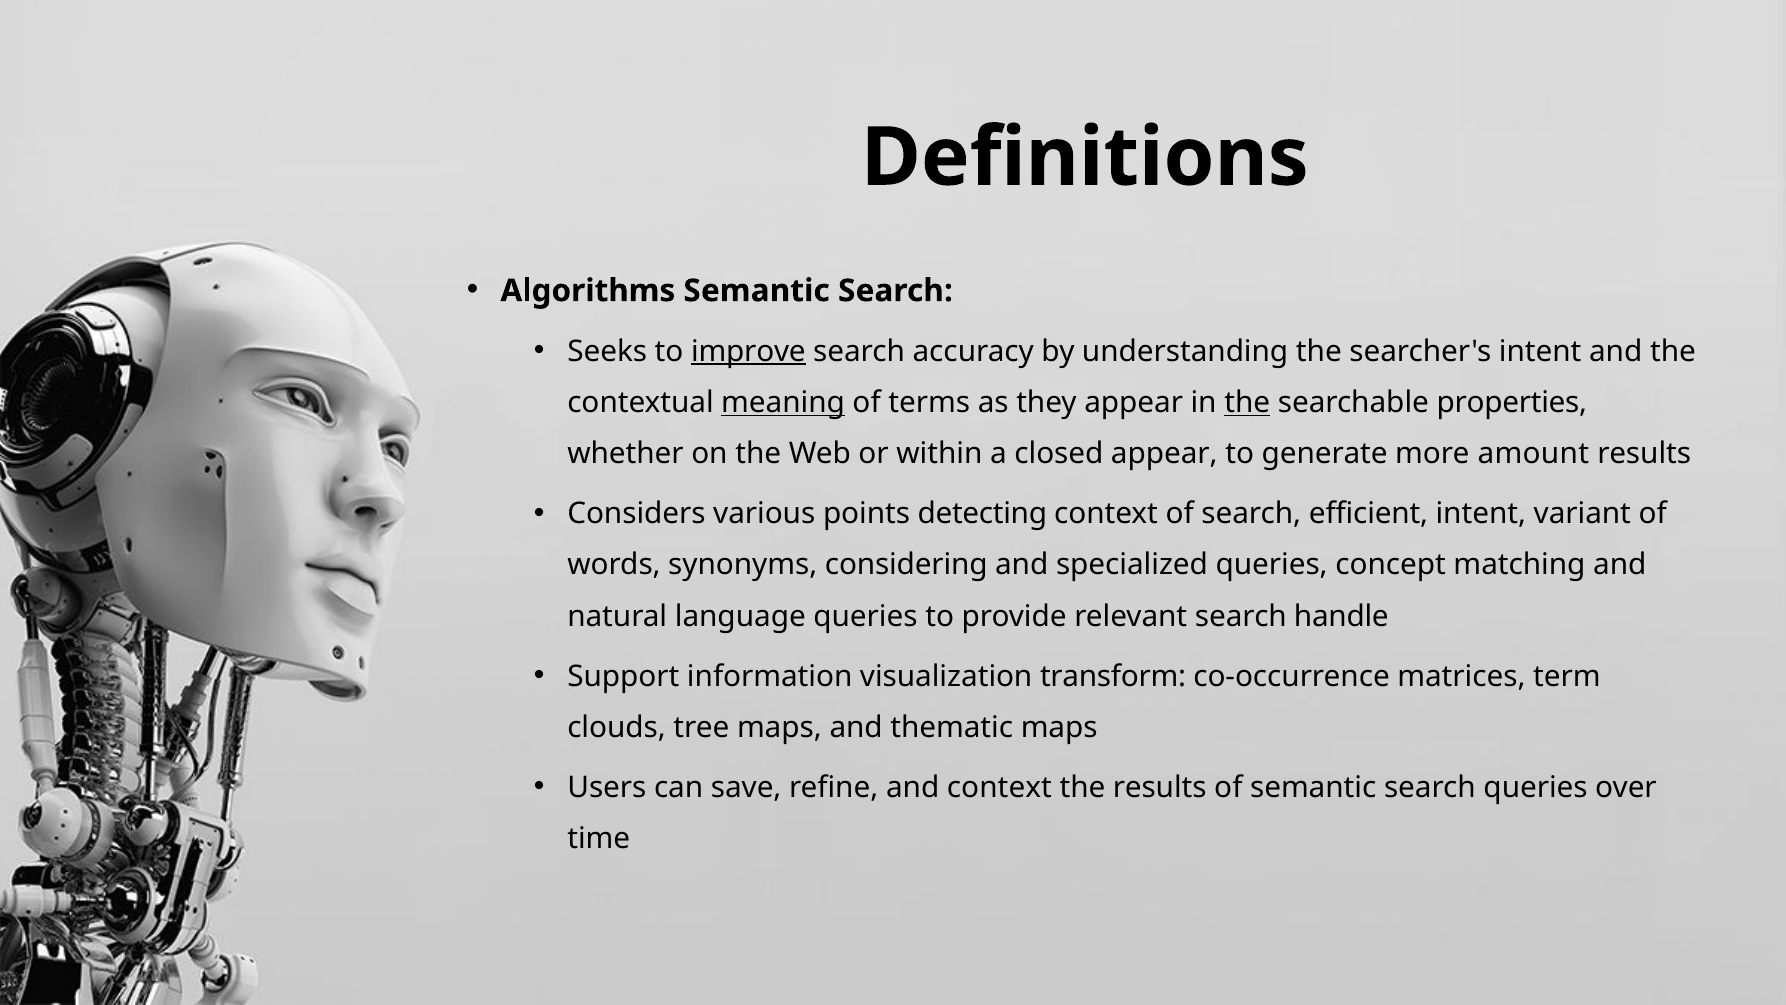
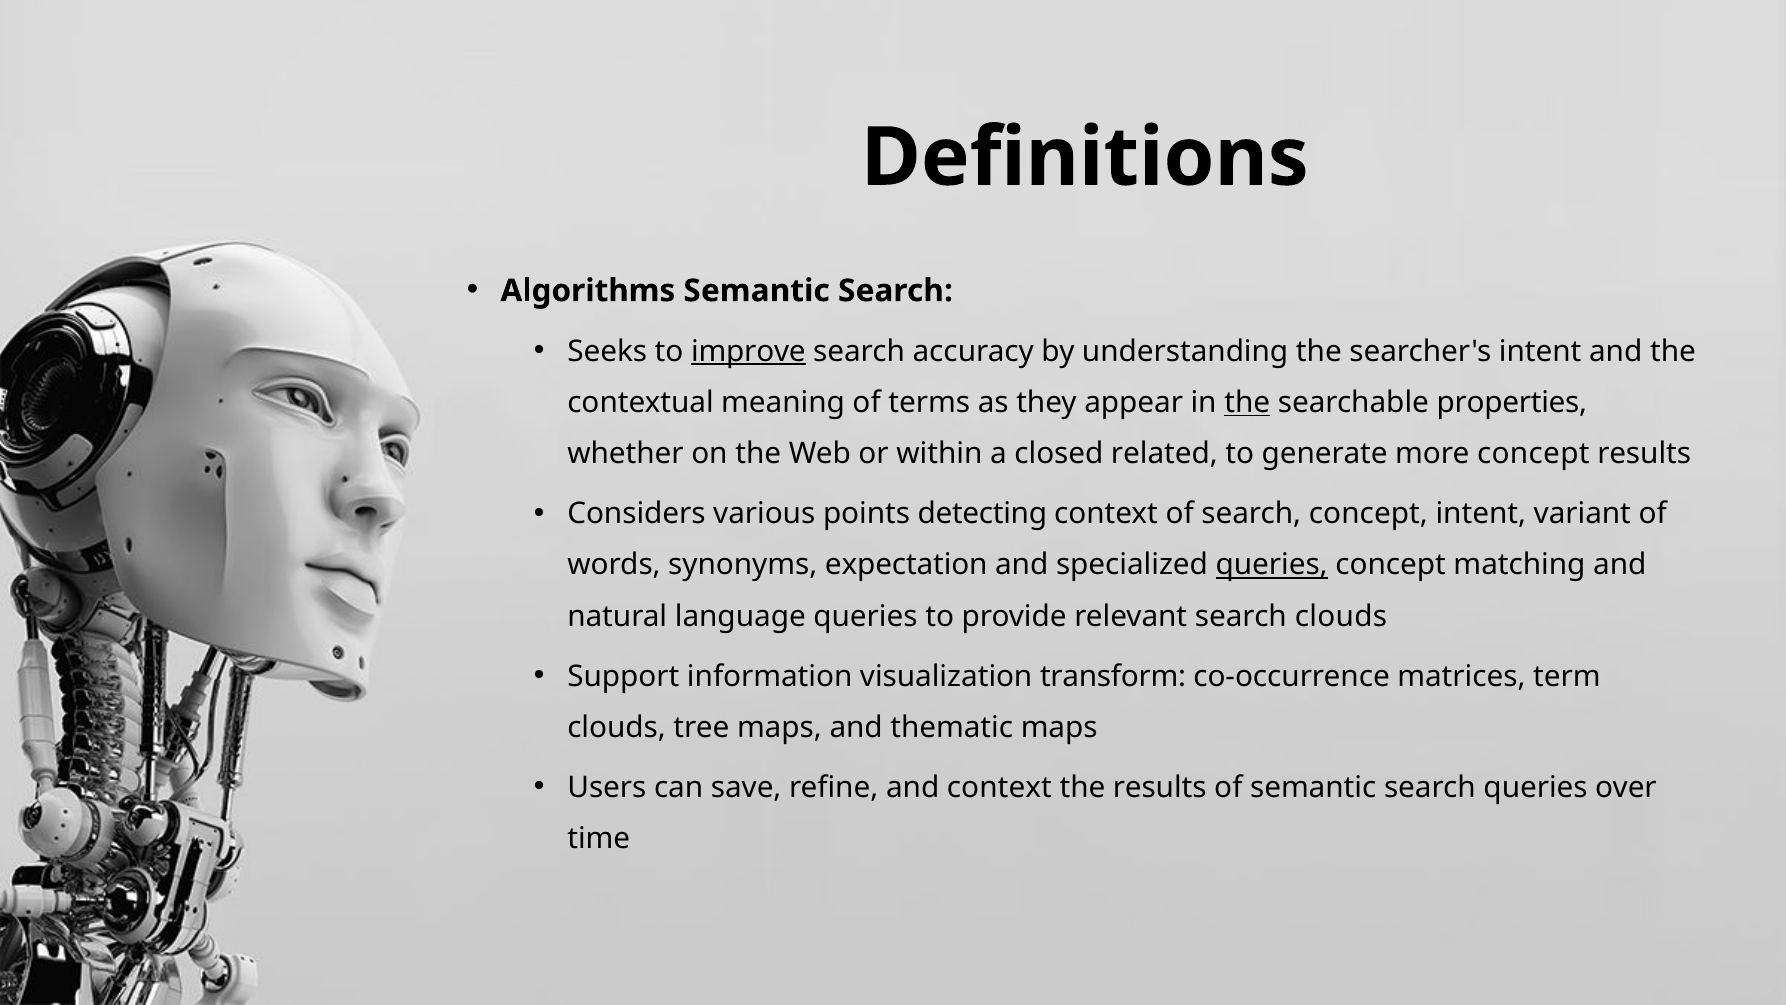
meaning underline: present -> none
closed appear: appear -> related
more amount: amount -> concept
search efficient: efficient -> concept
considering: considering -> expectation
queries at (1272, 565) underline: none -> present
search handle: handle -> clouds
